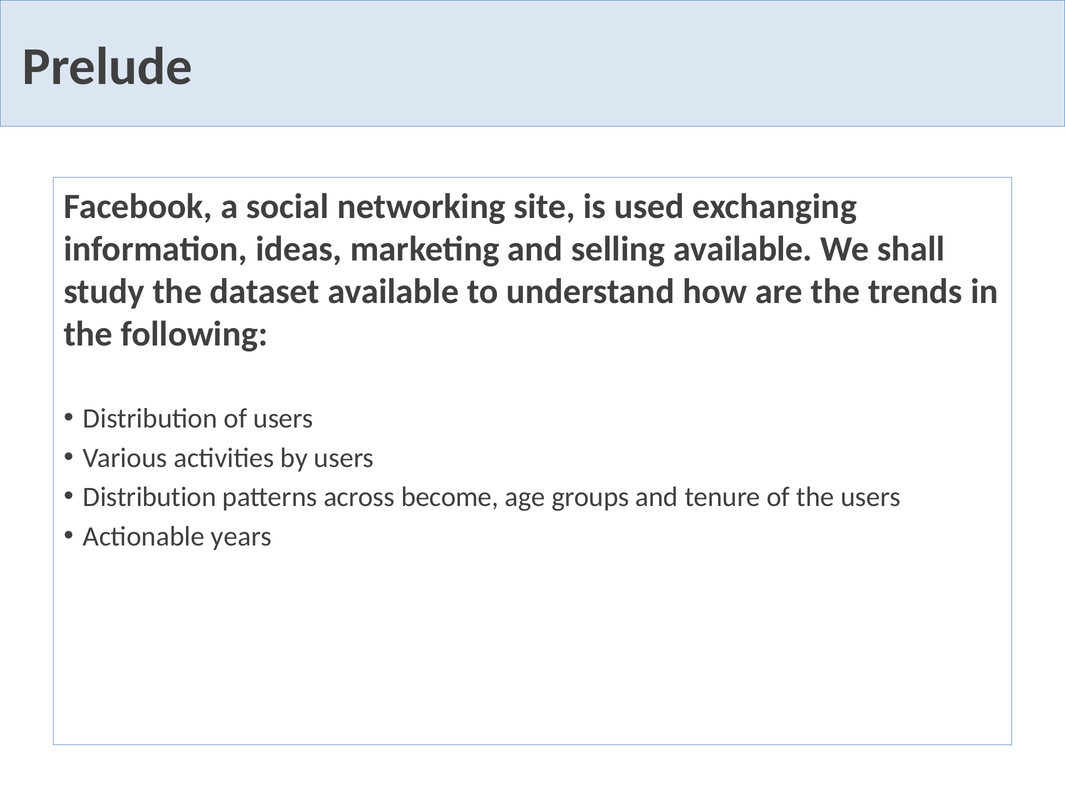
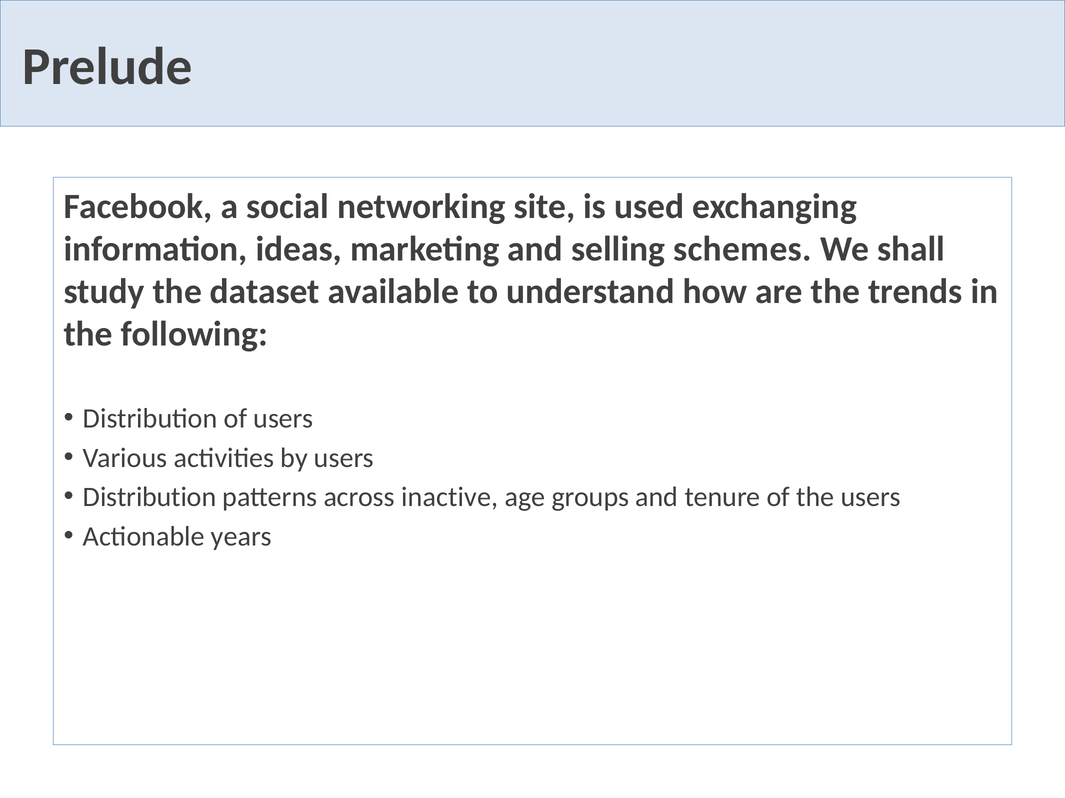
selling available: available -> schemes
become: become -> inactive
